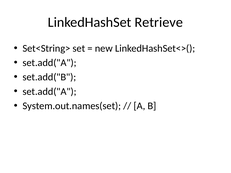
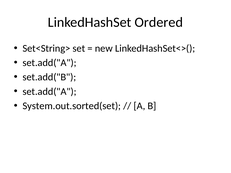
Retrieve: Retrieve -> Ordered
System.out.names(set: System.out.names(set -> System.out.sorted(set
